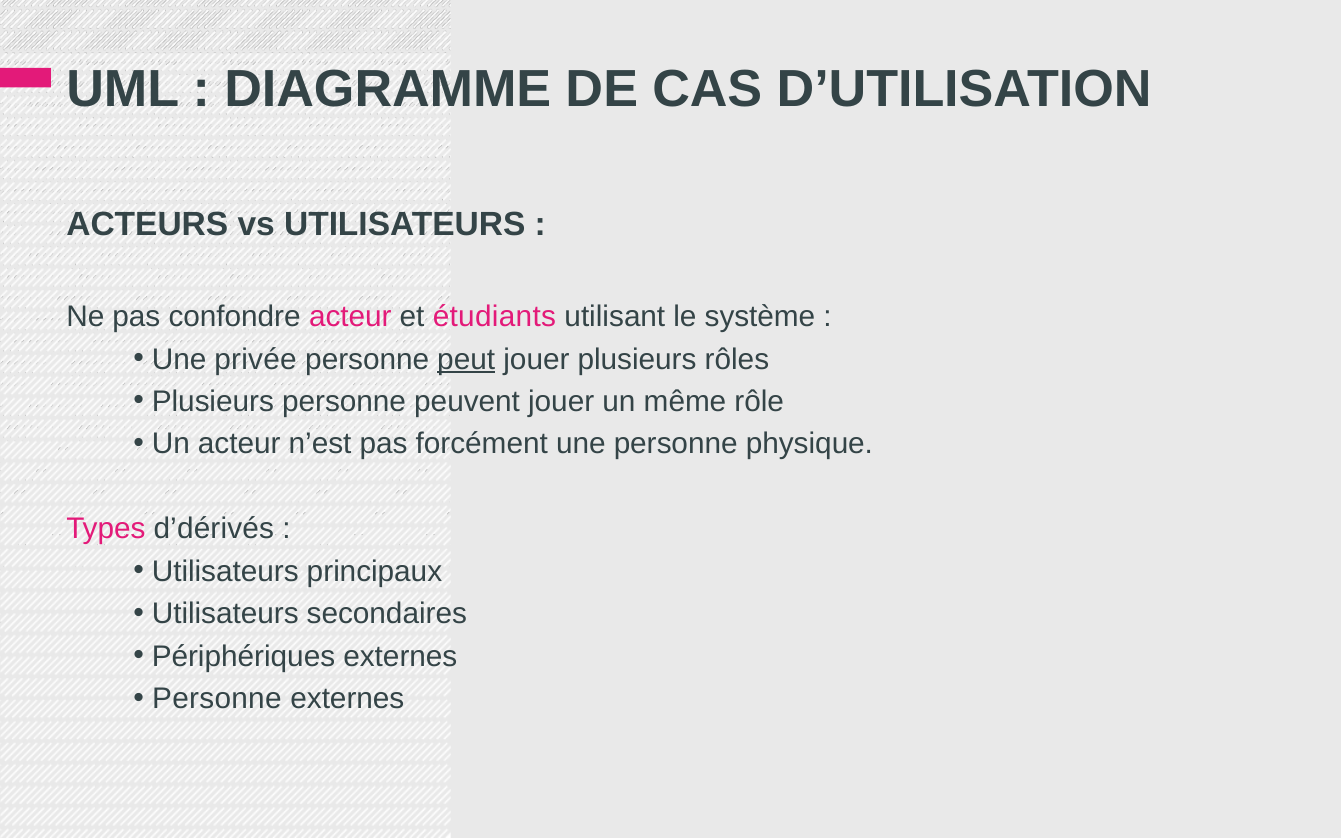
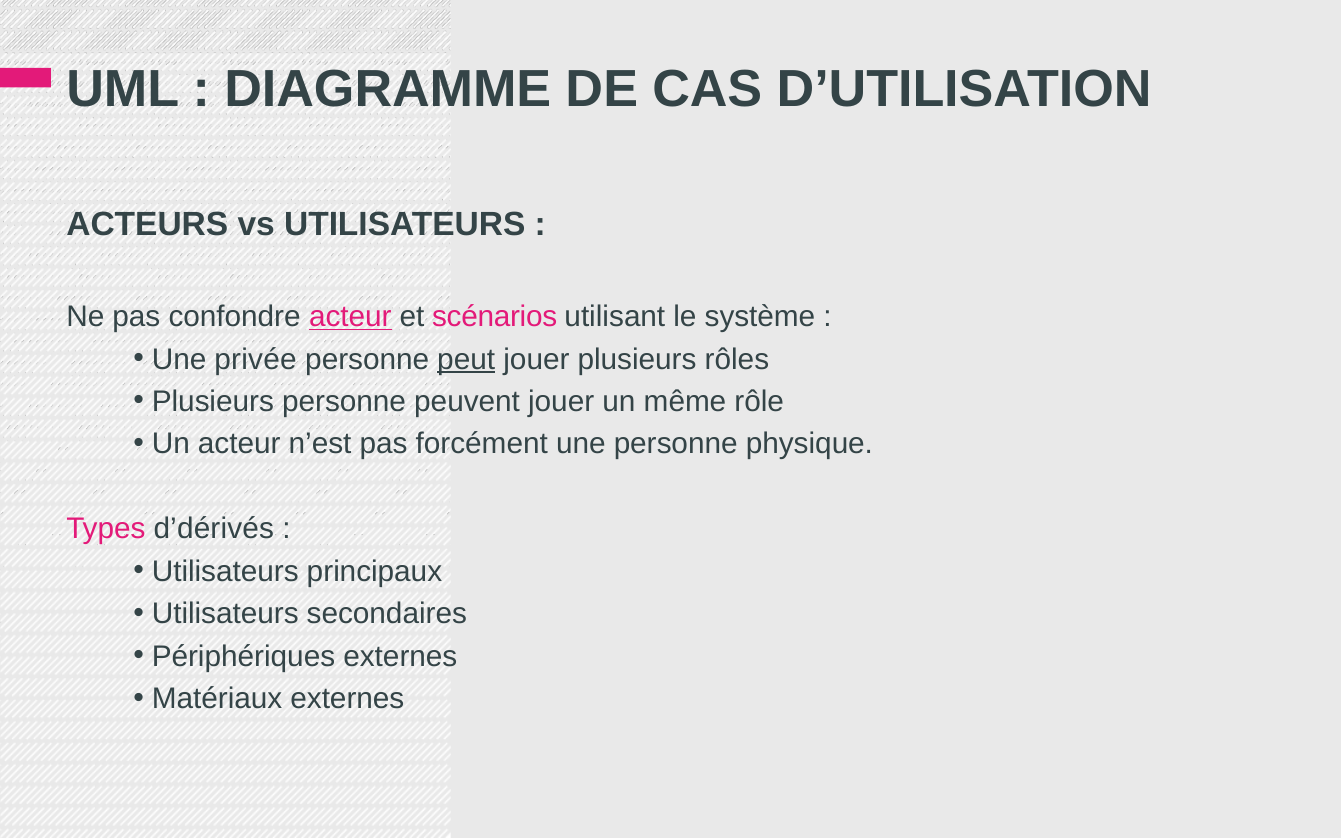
acteur at (350, 317) underline: none -> present
étudiants: étudiants -> scénarios
Personne at (217, 699): Personne -> Matériaux
